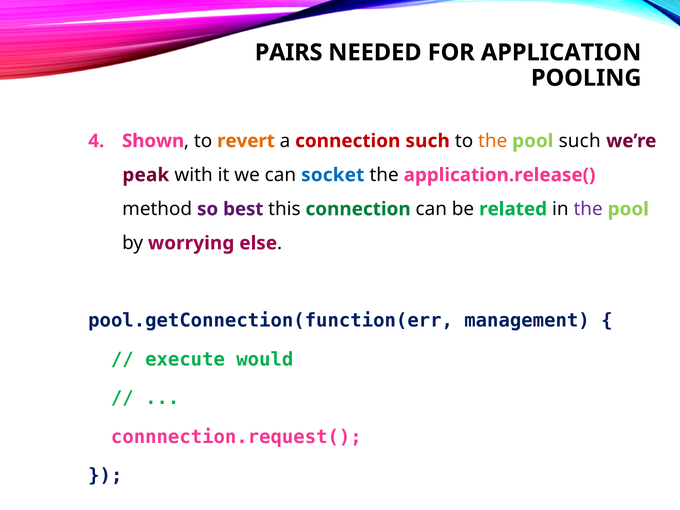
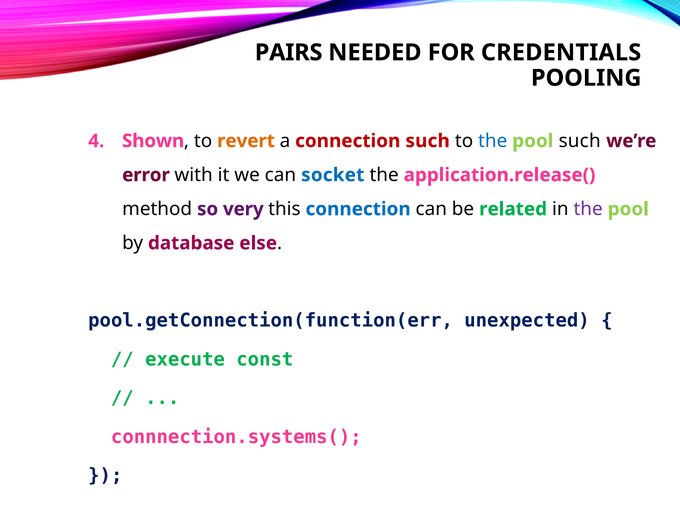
APPLICATION: APPLICATION -> CREDENTIALS
the at (493, 141) colour: orange -> blue
peak: peak -> error
best: best -> very
connection at (358, 209) colour: green -> blue
worrying: worrying -> database
management: management -> unexpected
would: would -> const
connnection.request(: connnection.request( -> connnection.systems(
